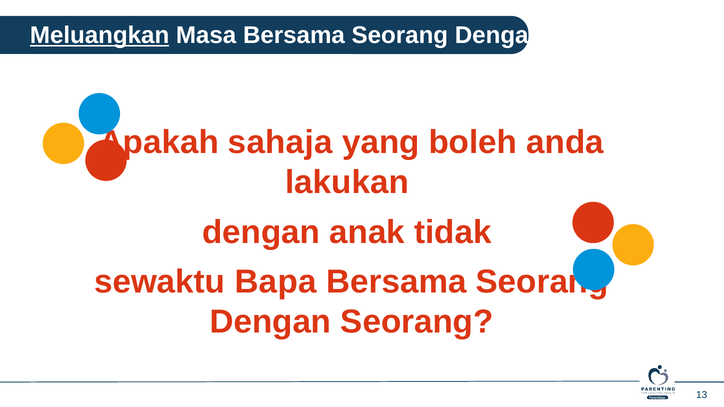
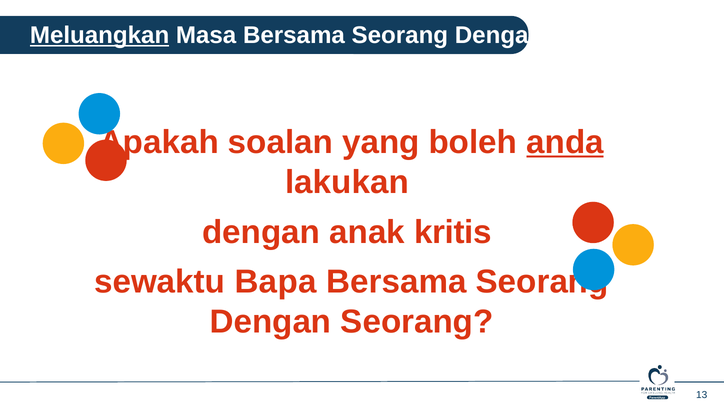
sahaja: sahaja -> soalan
anda underline: none -> present
tidak: tidak -> kritis
